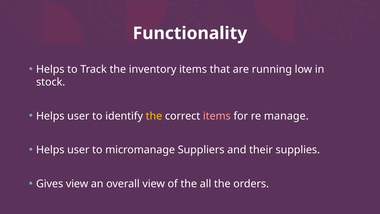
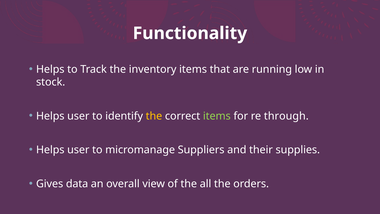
items at (217, 116) colour: pink -> light green
manage: manage -> through
Gives view: view -> data
